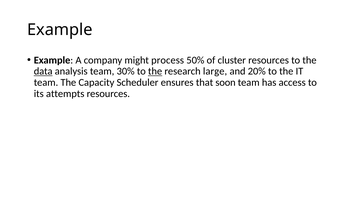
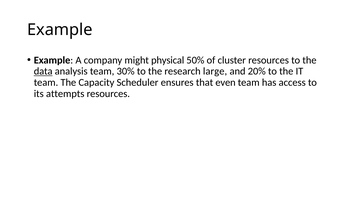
process: process -> physical
the at (155, 71) underline: present -> none
soon: soon -> even
